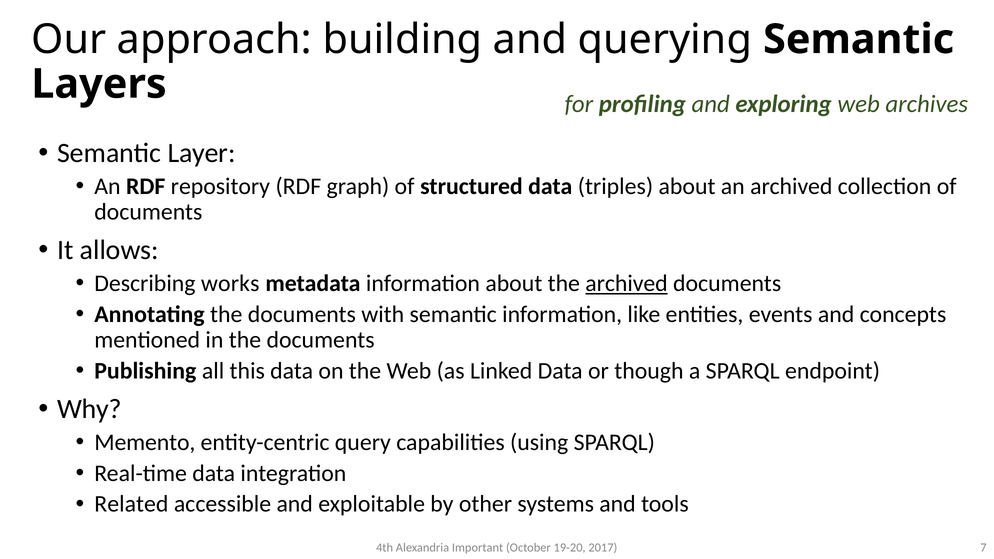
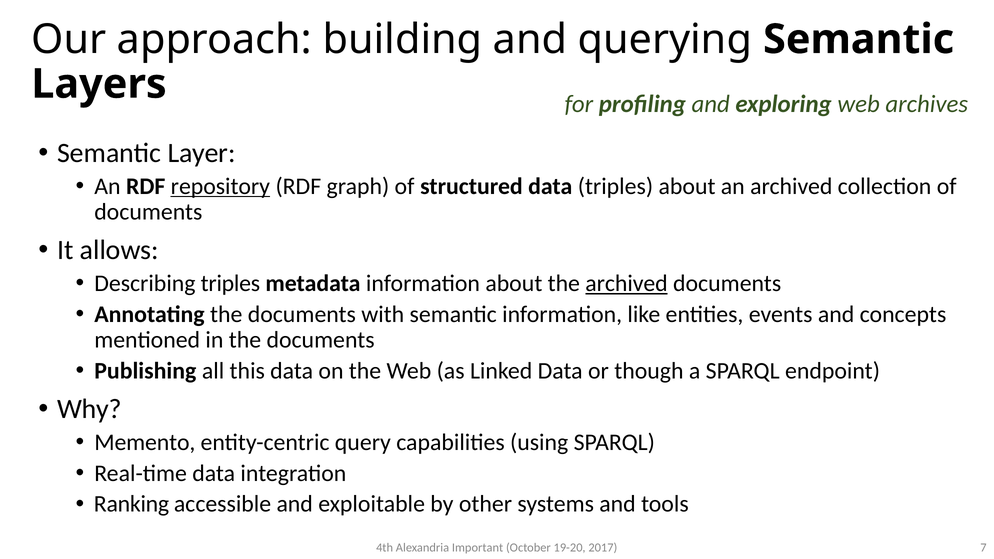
repository underline: none -> present
Describing works: works -> triples
Related: Related -> Ranking
